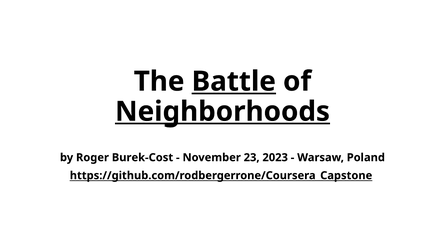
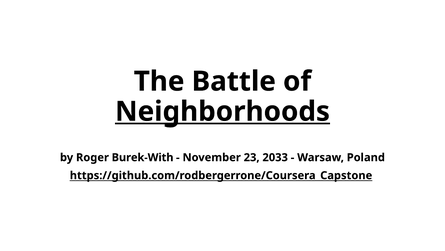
Battle underline: present -> none
Burek-Cost: Burek-Cost -> Burek-With
2023: 2023 -> 2033
